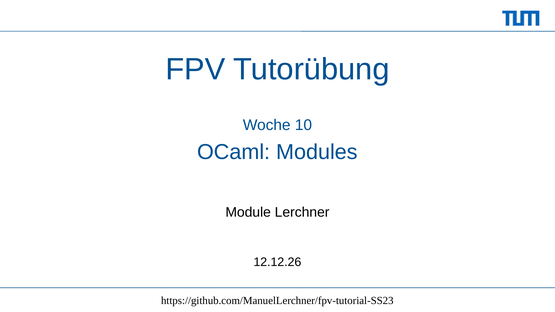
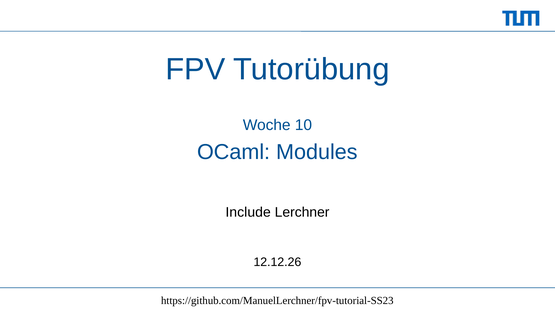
Module: Module -> Include
